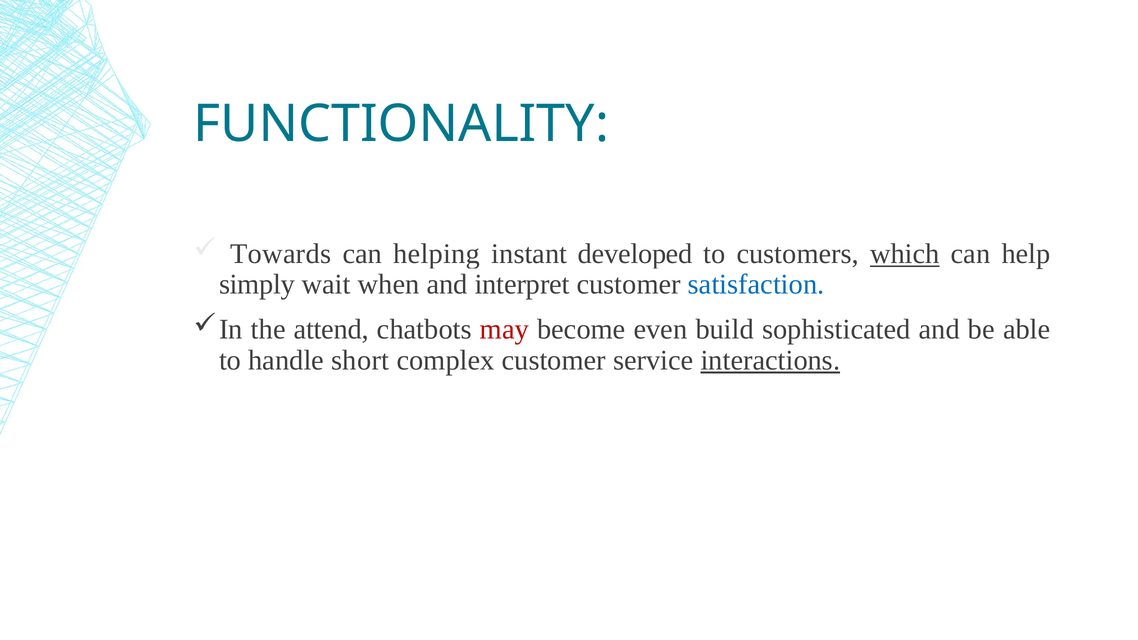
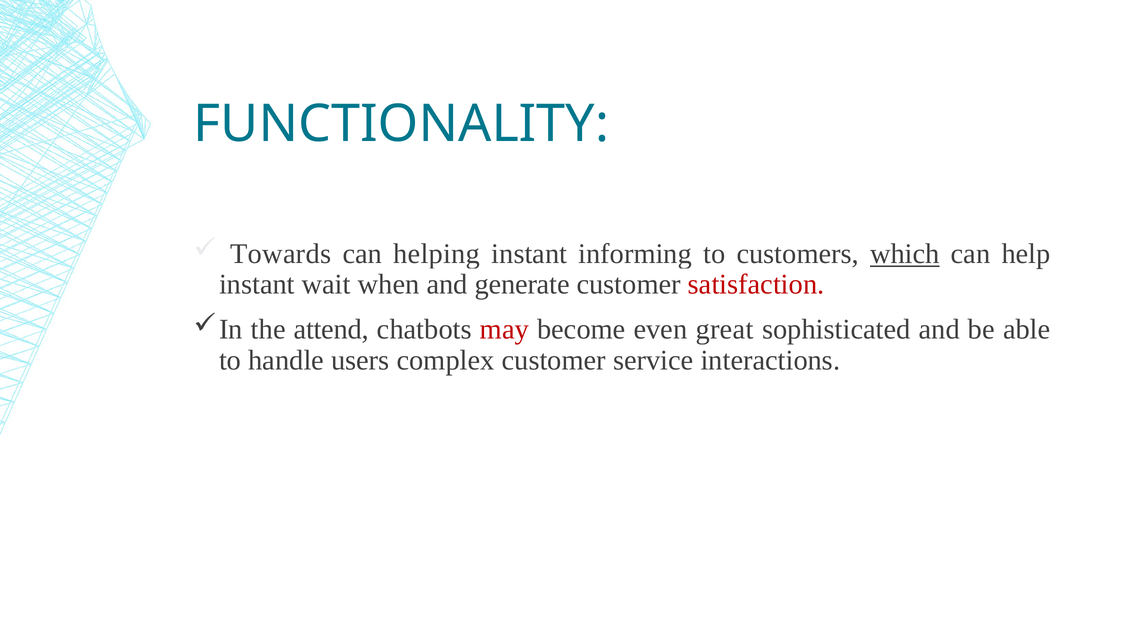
developed: developed -> informing
simply at (257, 285): simply -> instant
interpret: interpret -> generate
satisfaction colour: blue -> red
build: build -> great
short: short -> users
interactions underline: present -> none
